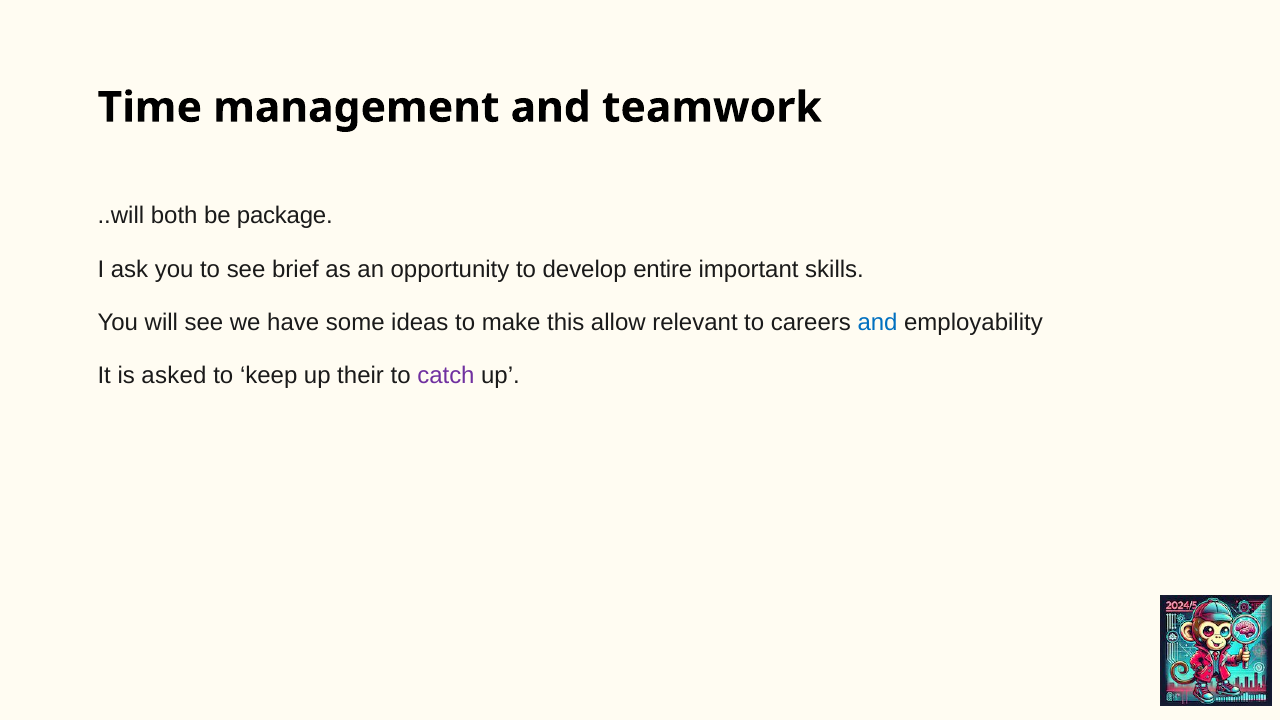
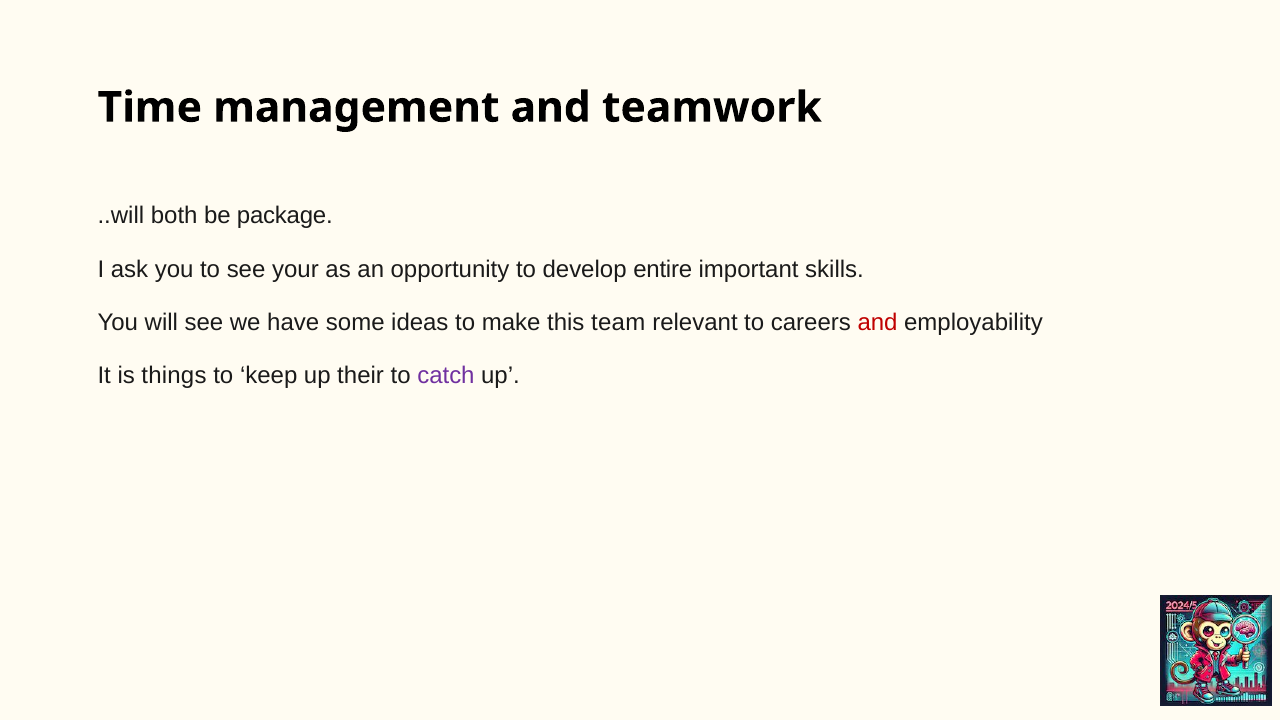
brief: brief -> your
allow: allow -> team
and at (877, 322) colour: blue -> red
asked: asked -> things
